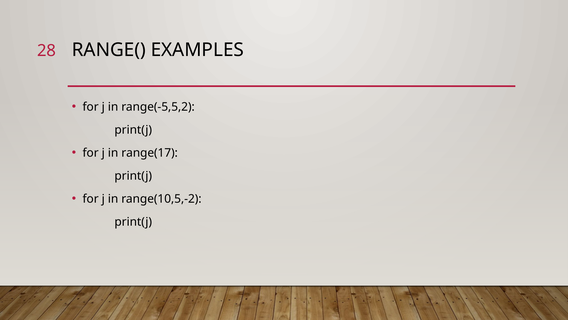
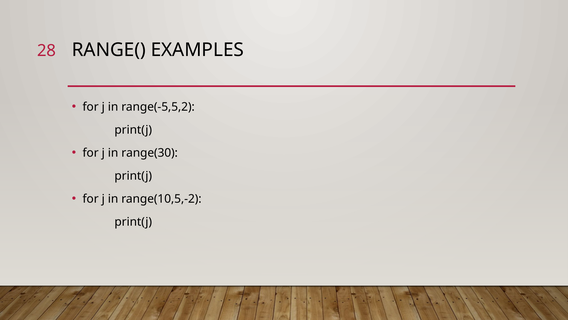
range(17: range(17 -> range(30
